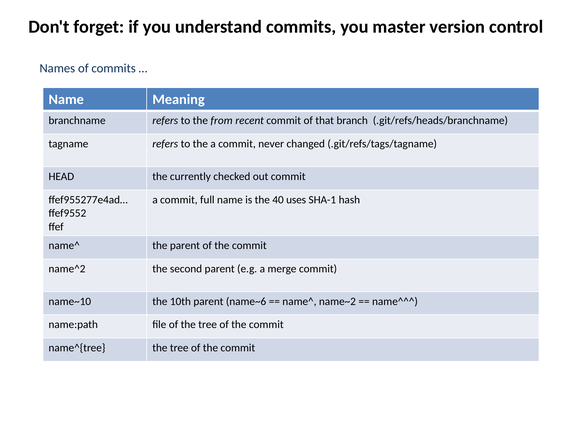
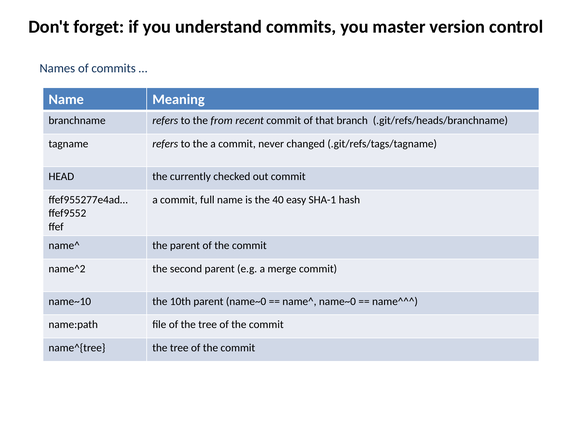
uses: uses -> easy
parent name~6: name~6 -> name~0
name^ name~2: name~2 -> name~0
